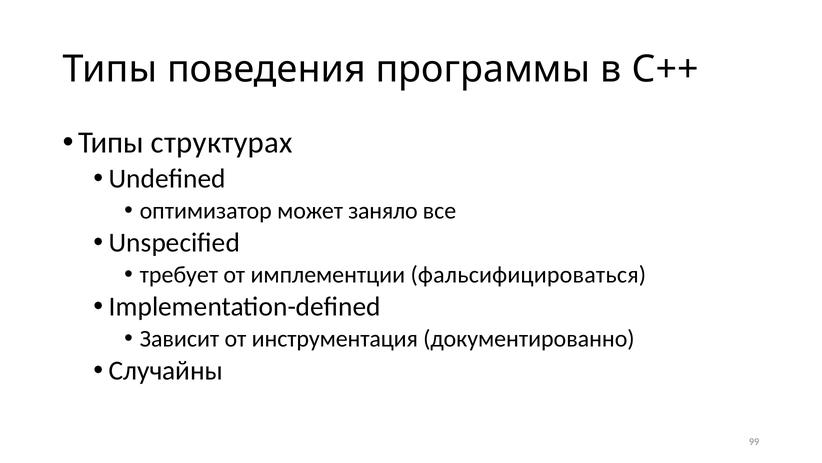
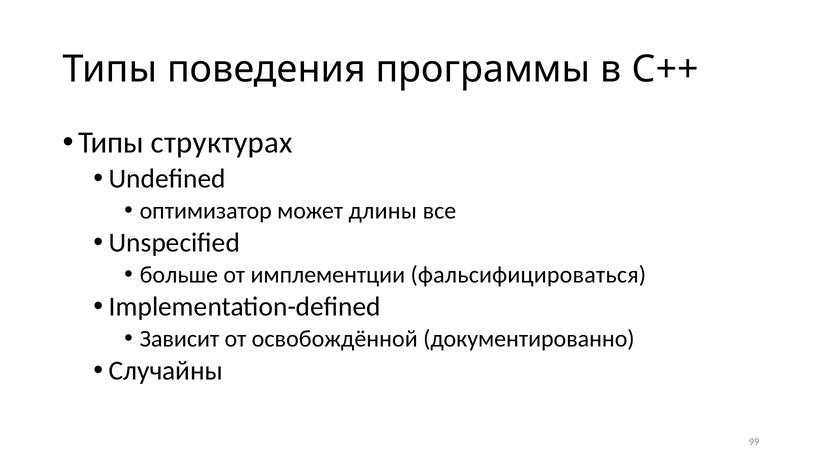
заняло: заняло -> длины
требует: требует -> больше
инструментация: инструментация -> освобождённой
